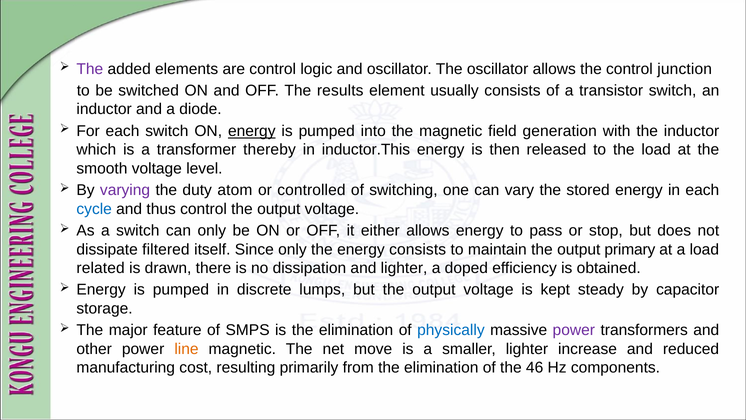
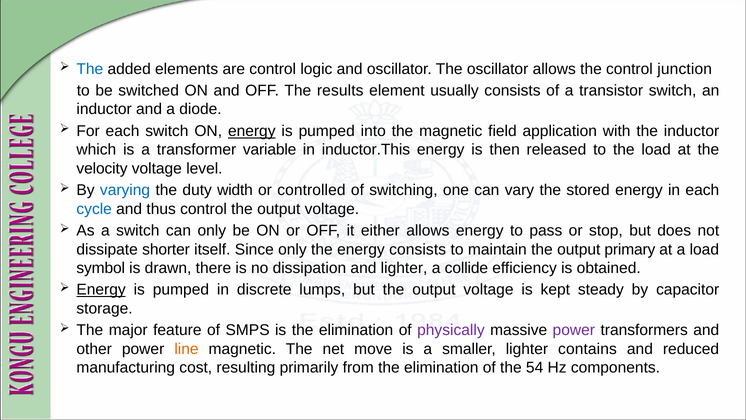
The at (90, 69) colour: purple -> blue
generation: generation -> application
thereby: thereby -> variable
smooth: smooth -> velocity
varying colour: purple -> blue
atom: atom -> width
filtered: filtered -> shorter
related: related -> symbol
doped: doped -> collide
Energy at (101, 290) underline: none -> present
physically colour: blue -> purple
increase: increase -> contains
46: 46 -> 54
